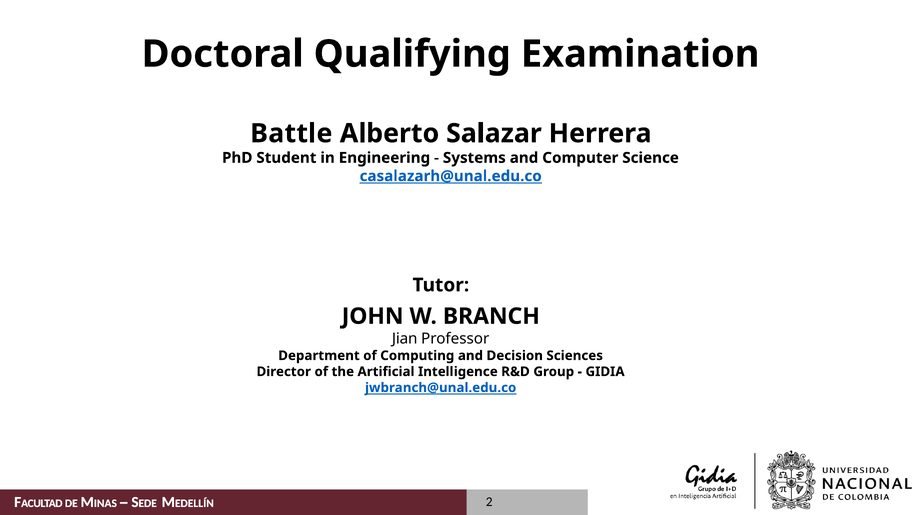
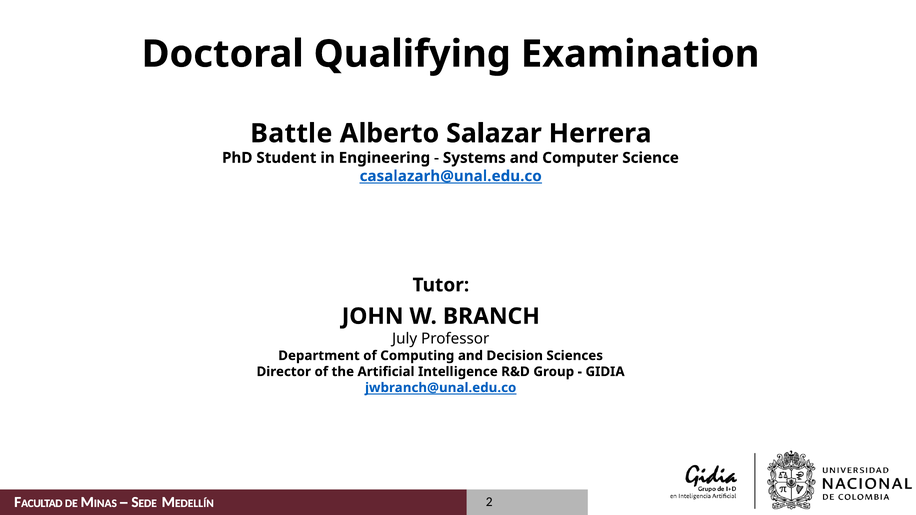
Jian: Jian -> July
